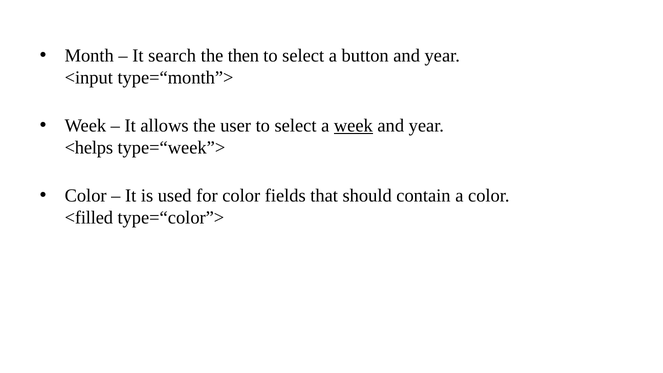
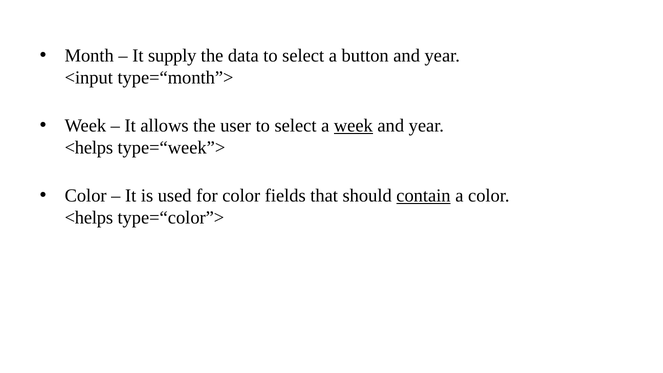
search: search -> supply
then: then -> data
contain underline: none -> present
<filled at (89, 218): <filled -> <helps
